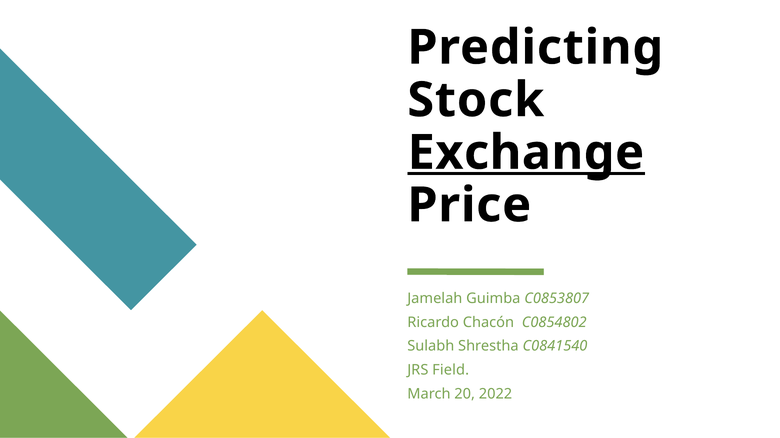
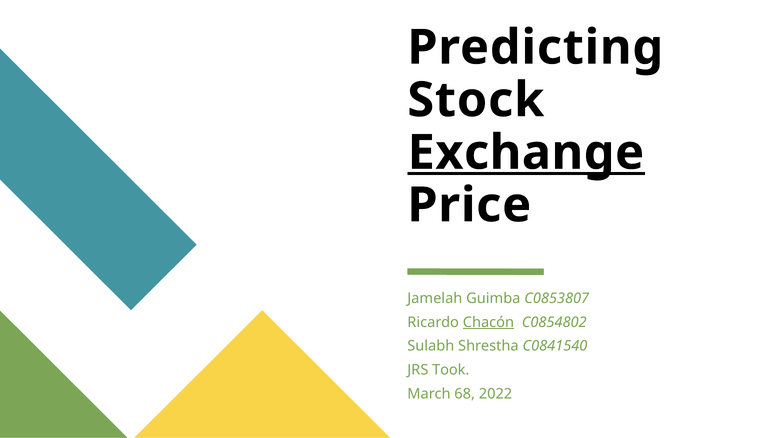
Chacón underline: none -> present
Field: Field -> Took
20: 20 -> 68
